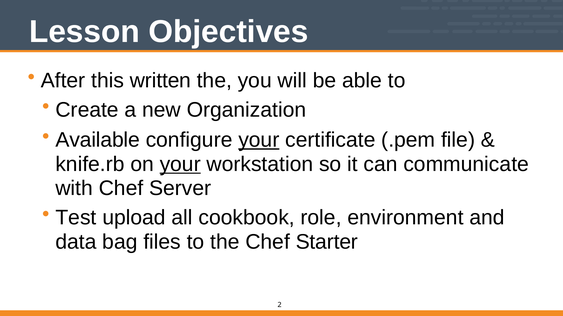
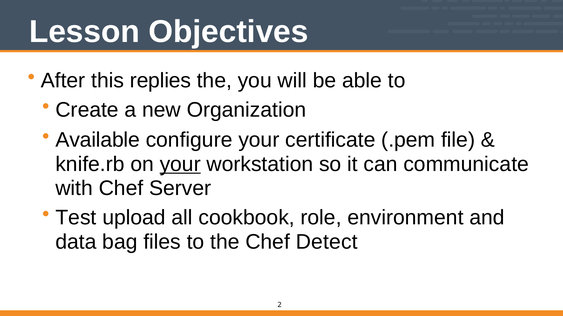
written: written -> replies
your at (259, 140) underline: present -> none
Starter: Starter -> Detect
